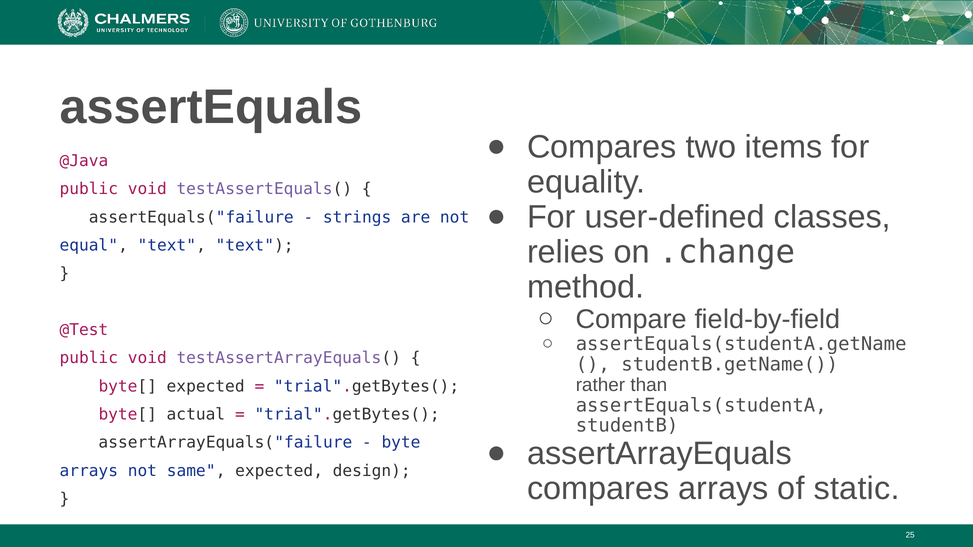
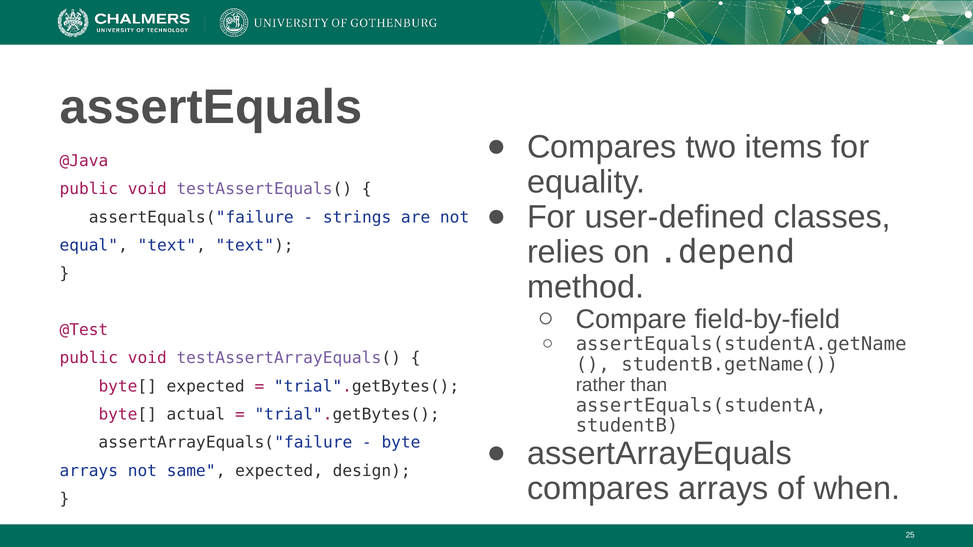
.change: .change -> .depend
static: static -> when
